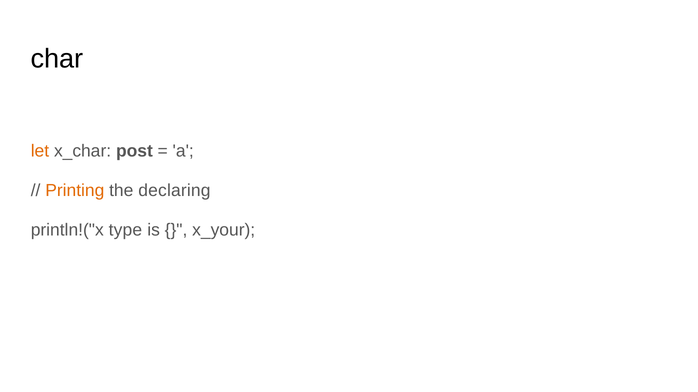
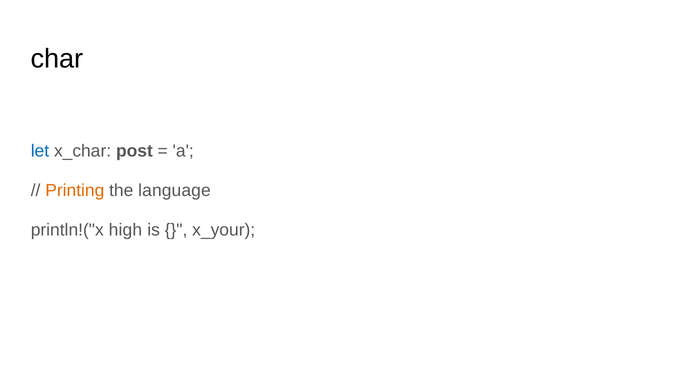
let colour: orange -> blue
declaring: declaring -> language
type: type -> high
